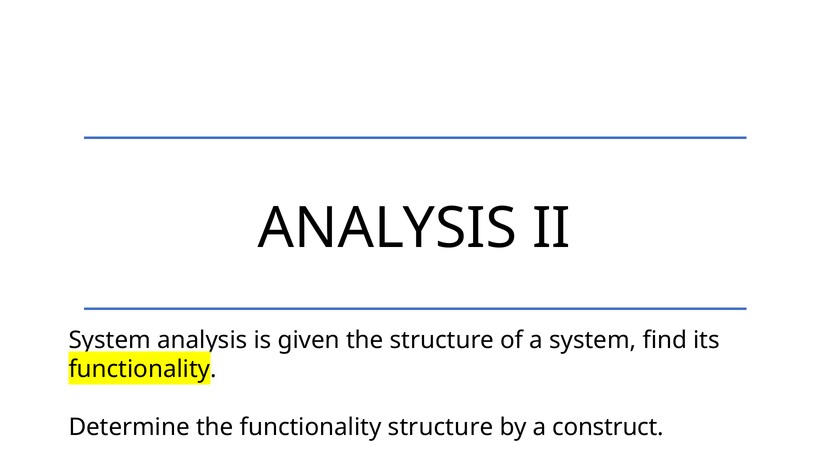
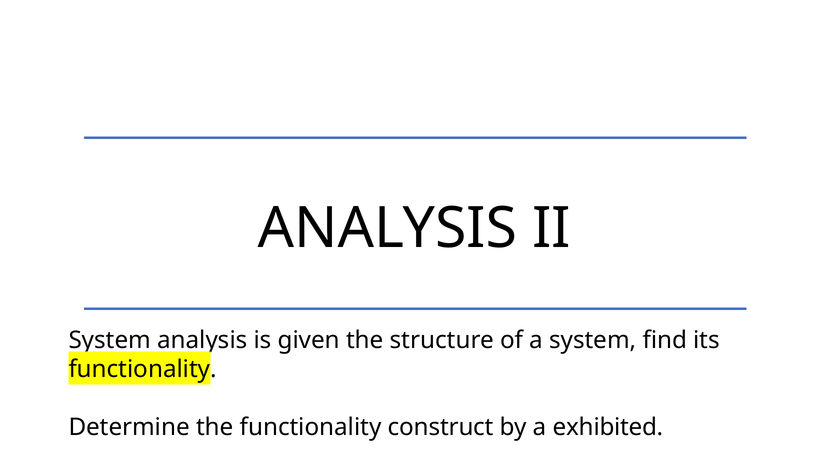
functionality structure: structure -> construct
construct: construct -> exhibited
